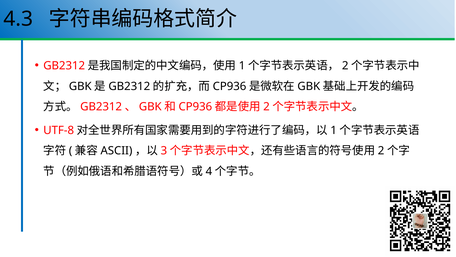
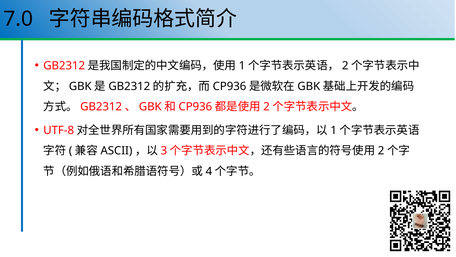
4.3: 4.3 -> 7.0
